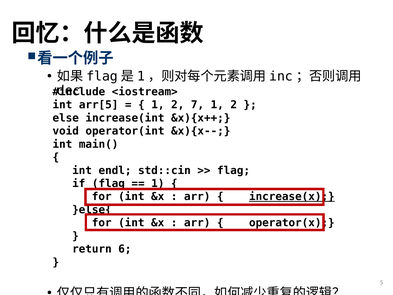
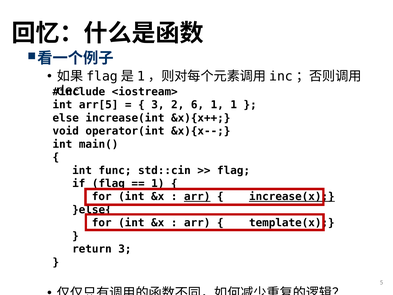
1 at (158, 105): 1 -> 3
7: 7 -> 6
2 at (234, 105): 2 -> 1
endl: endl -> func
arr at (197, 196) underline: none -> present
operator(x: operator(x -> template(x
return 6: 6 -> 3
